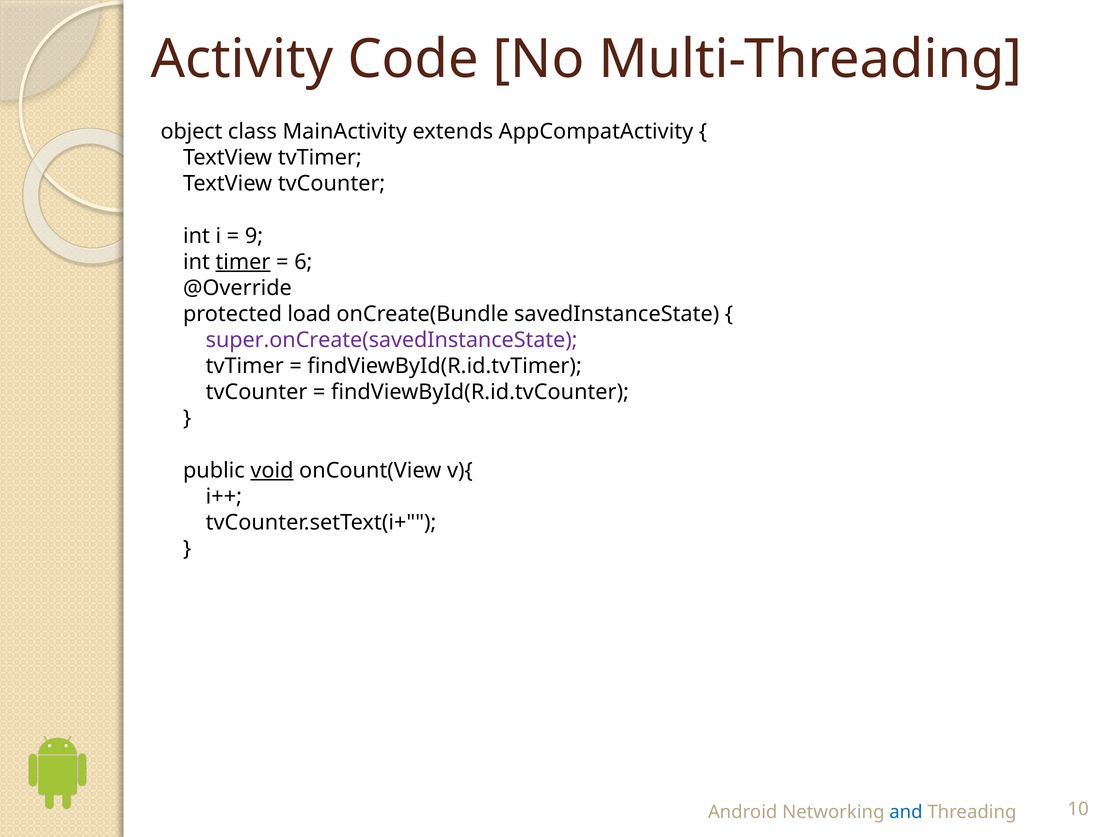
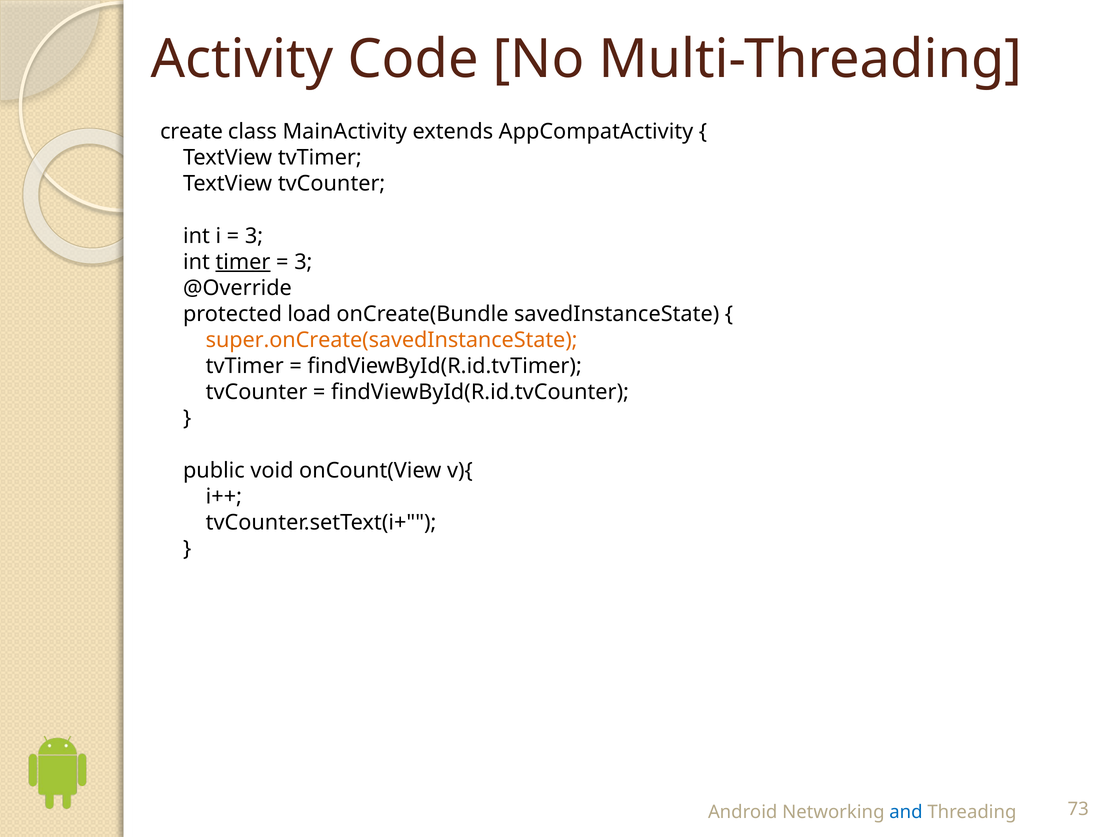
object: object -> create
9 at (254, 236): 9 -> 3
6 at (303, 262): 6 -> 3
super.onCreate(savedInstanceState colour: purple -> orange
void underline: present -> none
10: 10 -> 73
